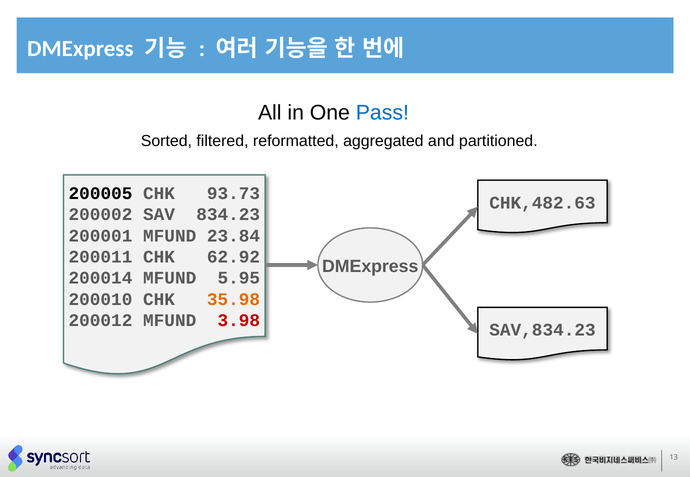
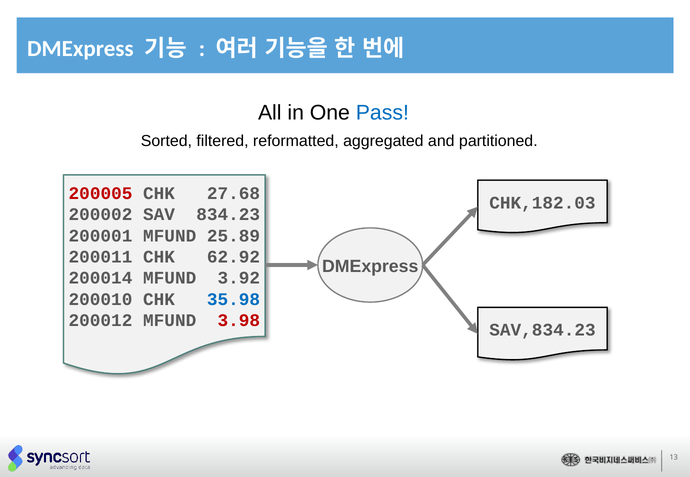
200005 colour: black -> red
93.73: 93.73 -> 27.68
CHK,482.63: CHK,482.63 -> CHK,182.03
23.84: 23.84 -> 25.89
5.95: 5.95 -> 3.92
35.98 colour: orange -> blue
